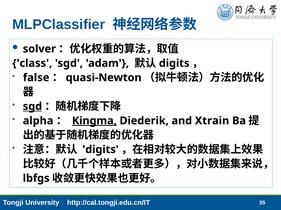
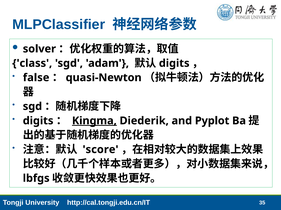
sgd at (32, 107) underline: present -> none
alpha at (38, 121): alpha -> digits
Xtrain: Xtrain -> Pyplot
digits at (101, 150): digits -> score
